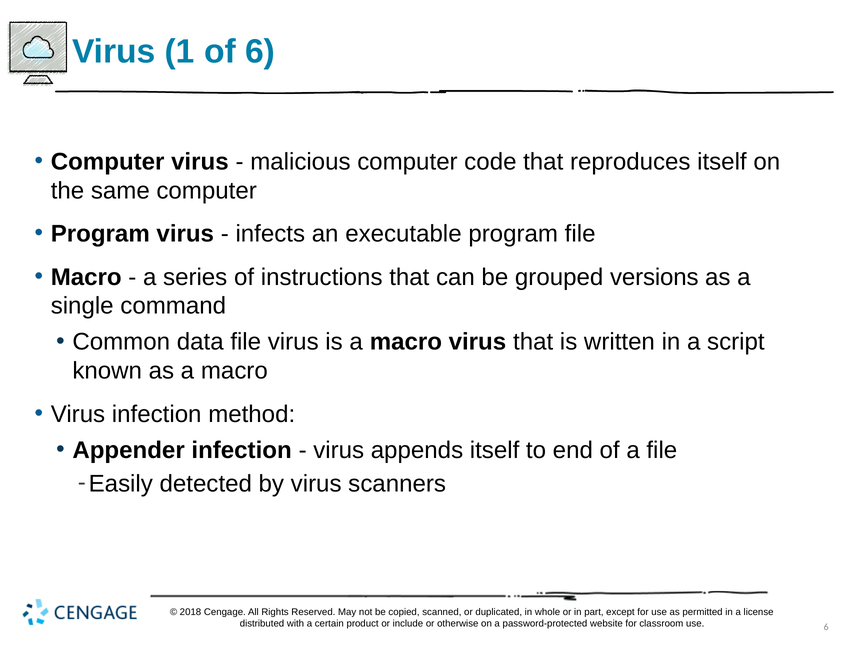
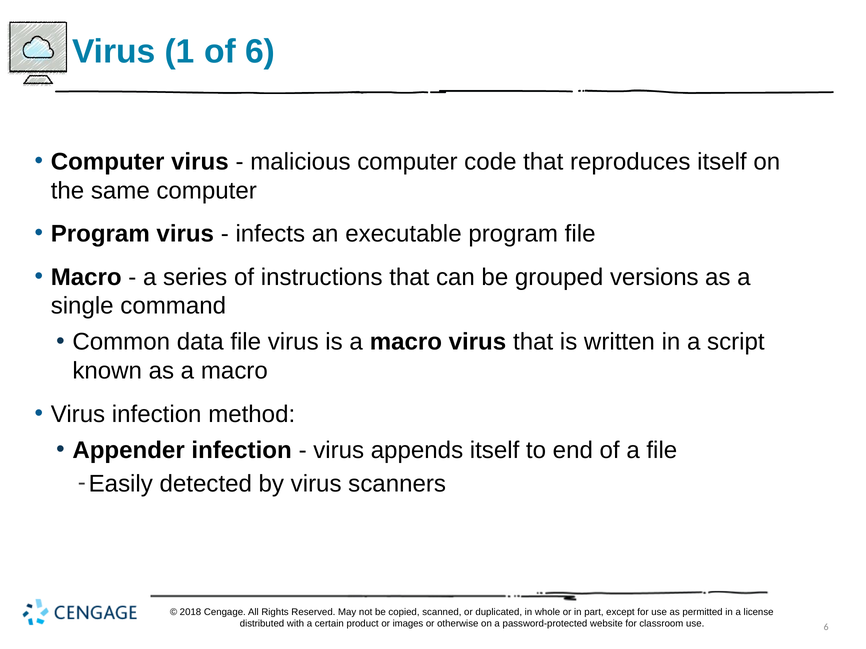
include: include -> images
